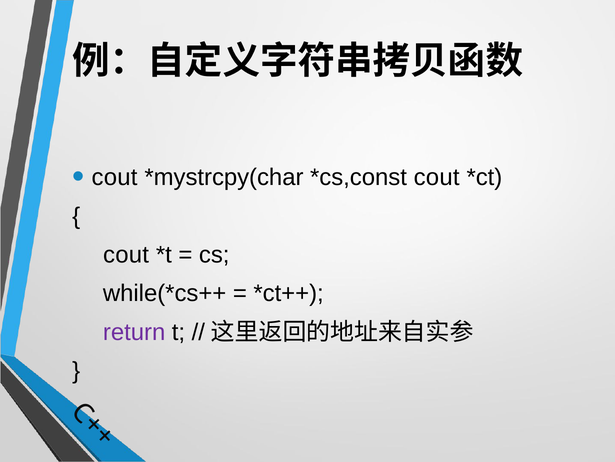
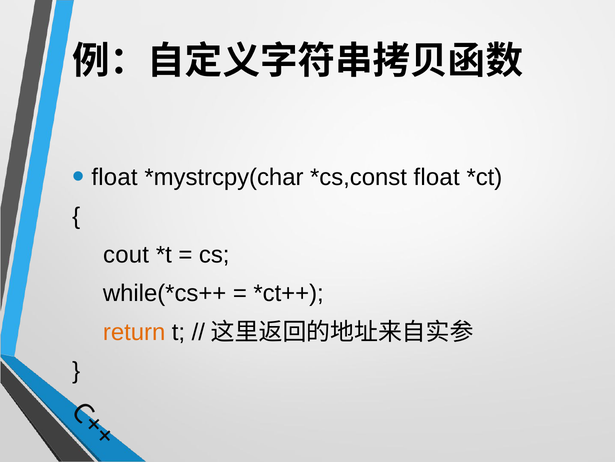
cout at (115, 177): cout -> float
cout at (437, 177): cout -> float
return colour: purple -> orange
